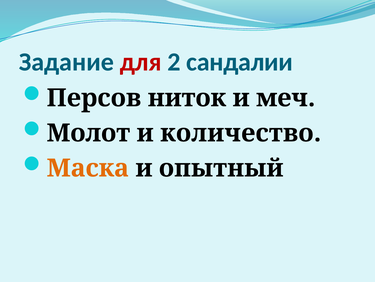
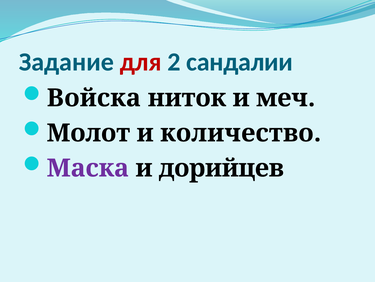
Персов: Персов -> Войска
Маска colour: orange -> purple
опытный: опытный -> дорийцев
